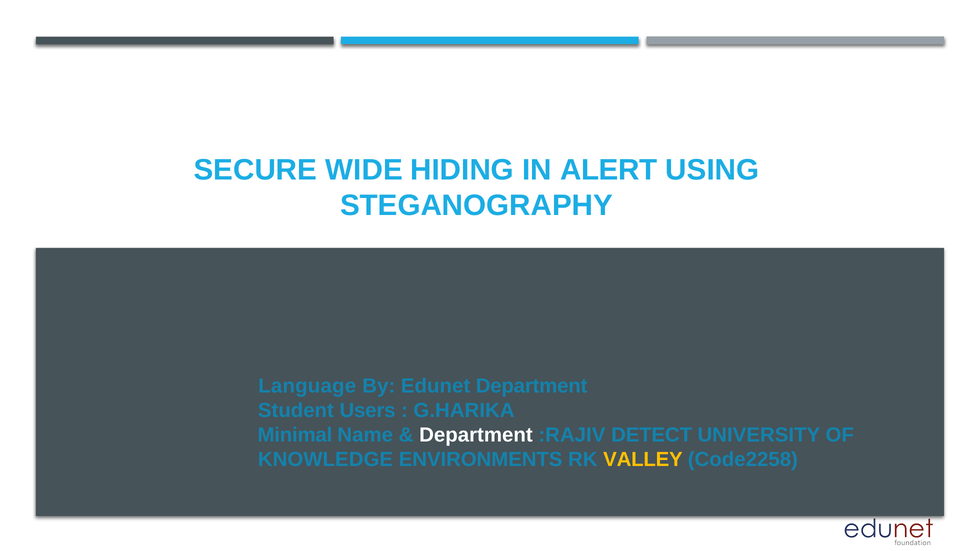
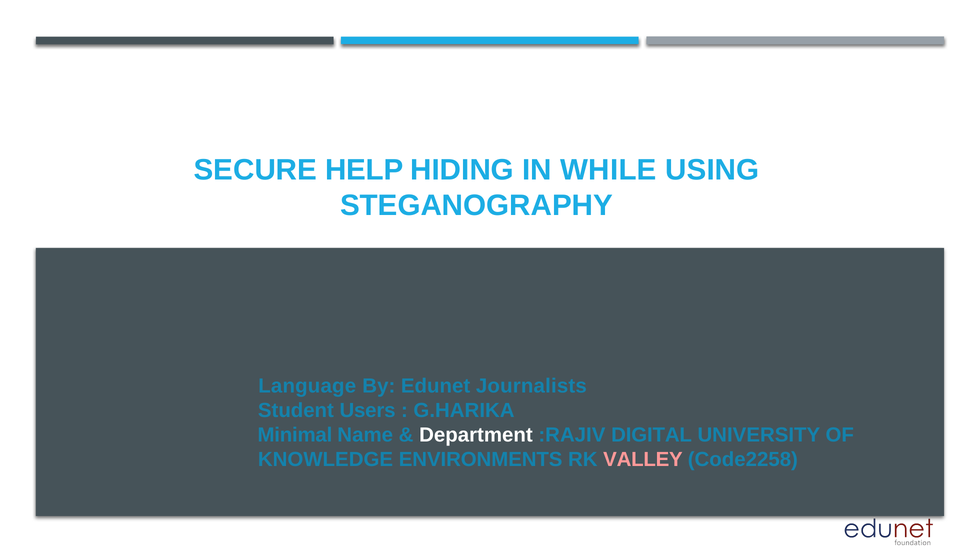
WIDE: WIDE -> HELP
ALERT: ALERT -> WHILE
Edunet Department: Department -> Journalists
DETECT: DETECT -> DIGITAL
VALLEY colour: yellow -> pink
